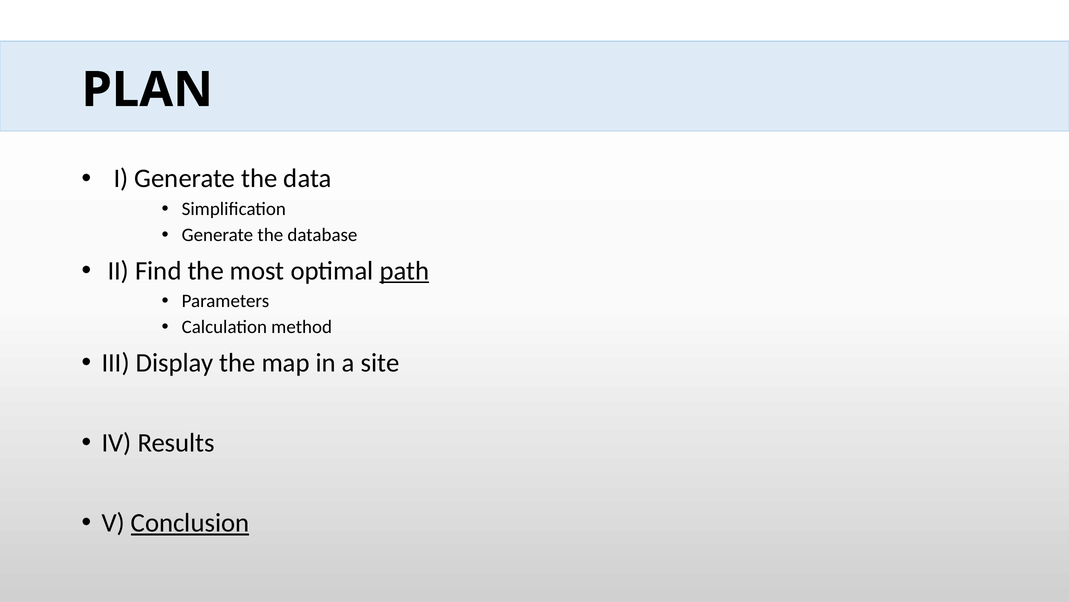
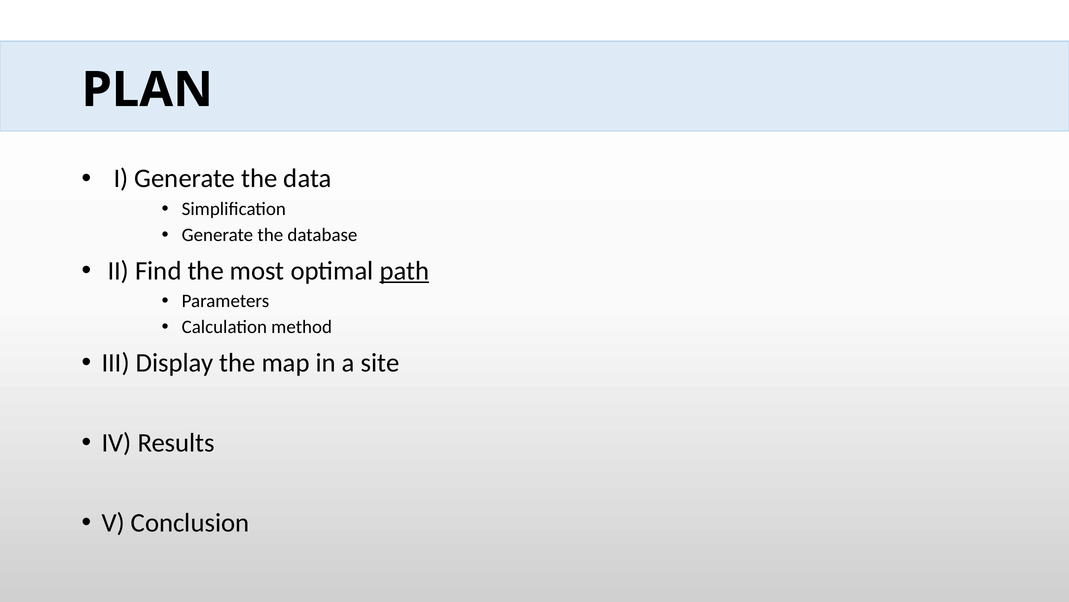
Conclusion underline: present -> none
